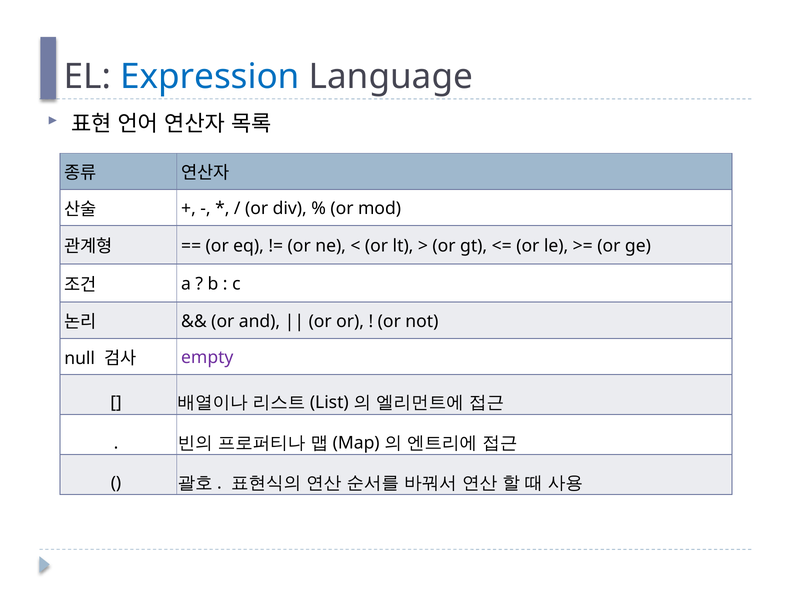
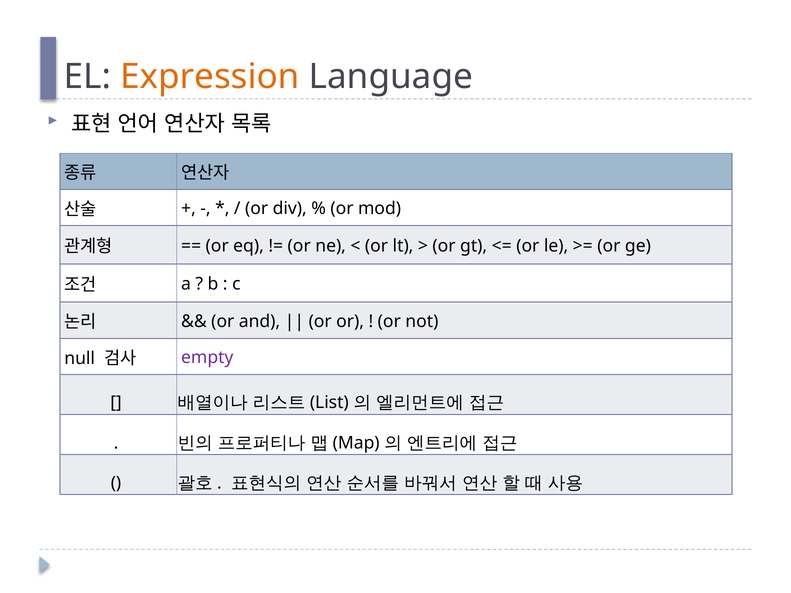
Expression colour: blue -> orange
